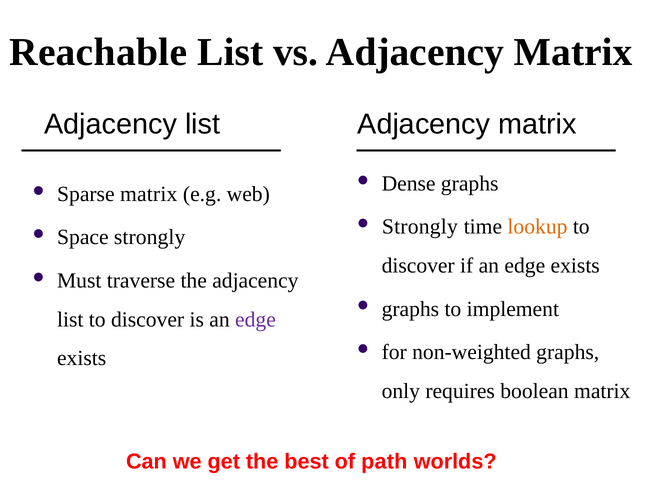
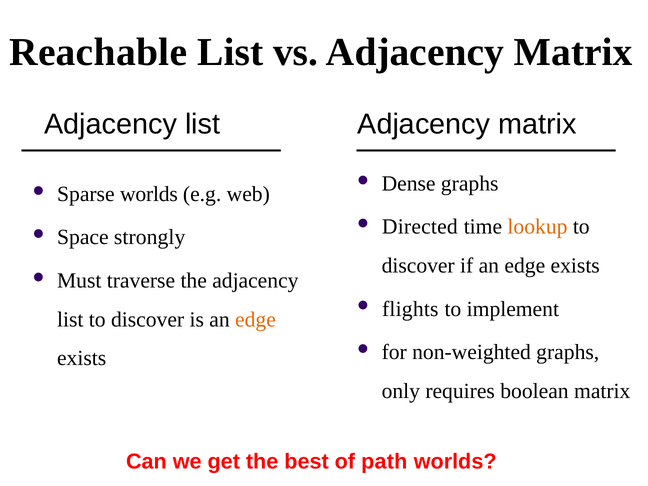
Sparse matrix: matrix -> worlds
Strongly at (420, 227): Strongly -> Directed
graphs at (410, 309): graphs -> flights
edge at (255, 319) colour: purple -> orange
